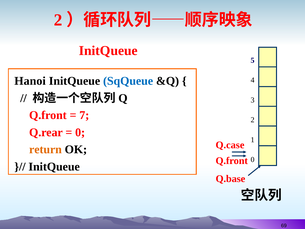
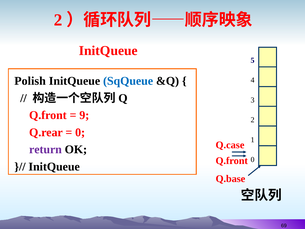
Hanoi: Hanoi -> Polish
7: 7 -> 9
return colour: orange -> purple
